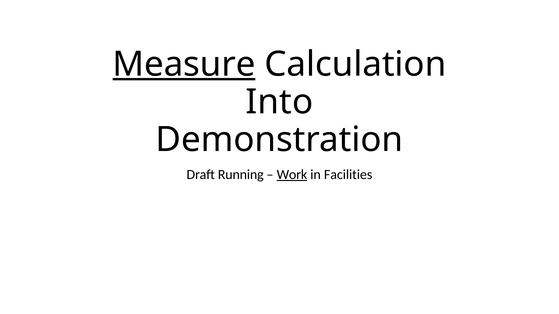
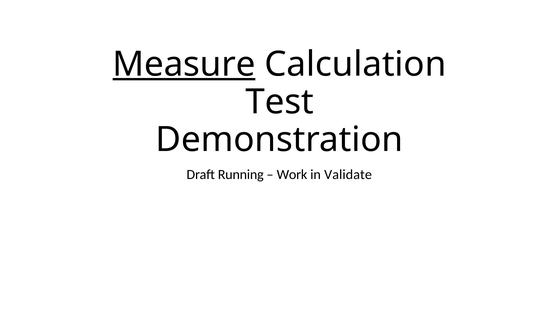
Into: Into -> Test
Work underline: present -> none
Facilities: Facilities -> Validate
